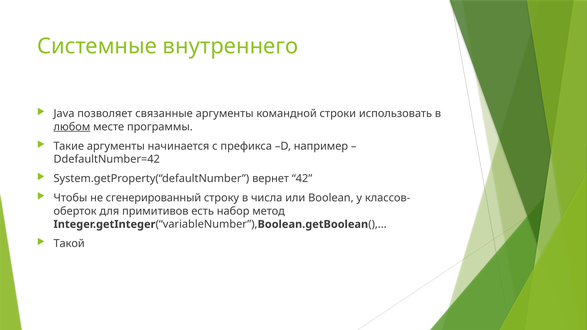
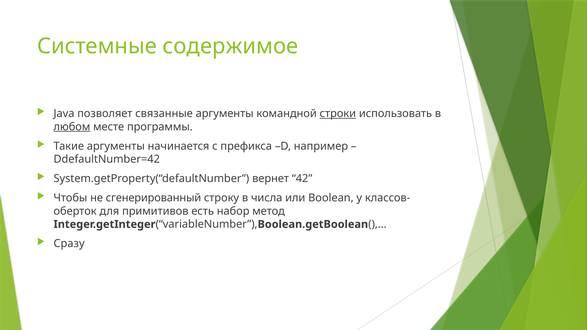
внутреннего: внутреннего -> содержимое
строки underline: none -> present
Такой: Такой -> Сразу
